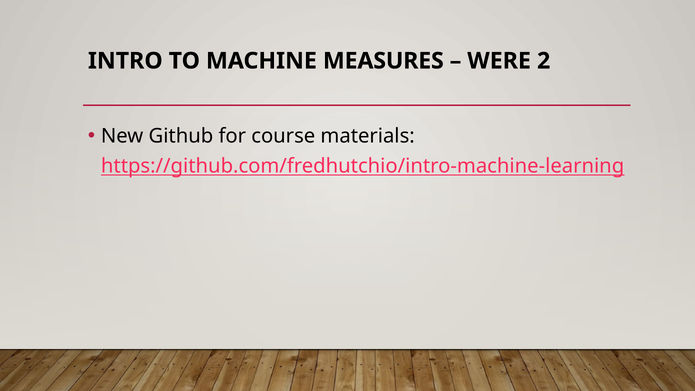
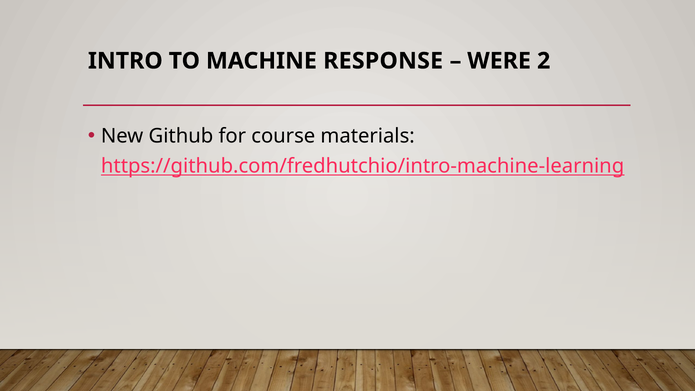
MEASURES: MEASURES -> RESPONSE
